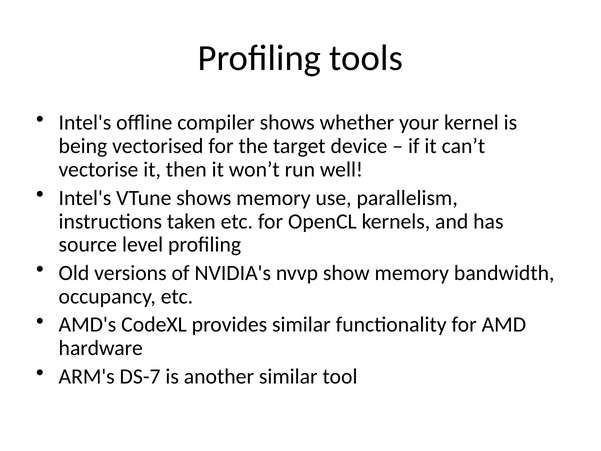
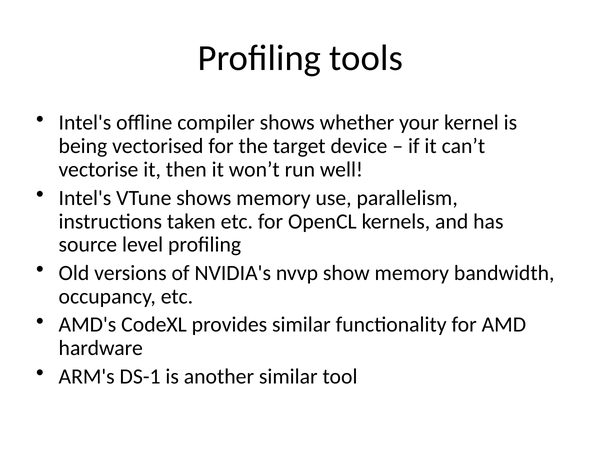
DS-7: DS-7 -> DS-1
